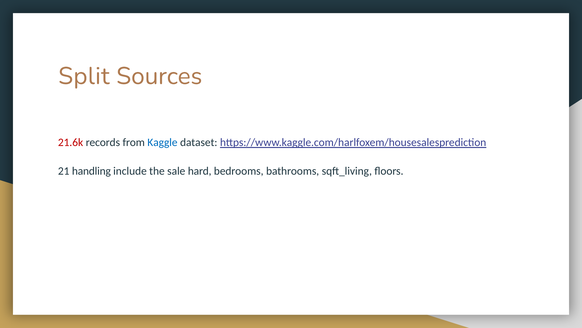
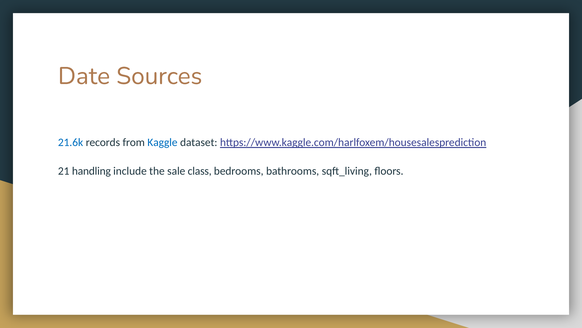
Split: Split -> Date
21.6k colour: red -> blue
hard: hard -> class
